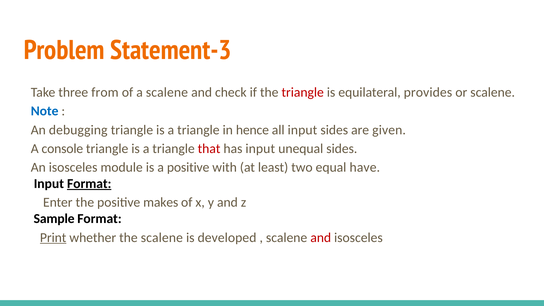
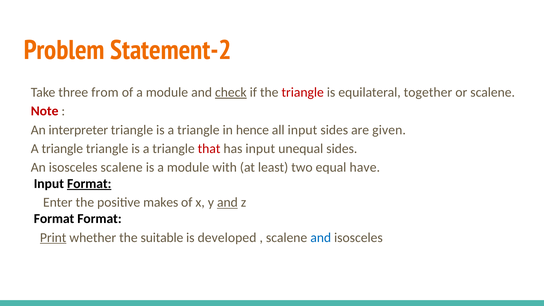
Statement-3: Statement-3 -> Statement-2
of a scalene: scalene -> module
check underline: none -> present
provides: provides -> together
Note colour: blue -> red
debugging: debugging -> interpreter
console at (62, 149): console -> triangle
isosceles module: module -> scalene
is a positive: positive -> module
and at (227, 202) underline: none -> present
Sample at (54, 219): Sample -> Format
the scalene: scalene -> suitable
and at (321, 238) colour: red -> blue
